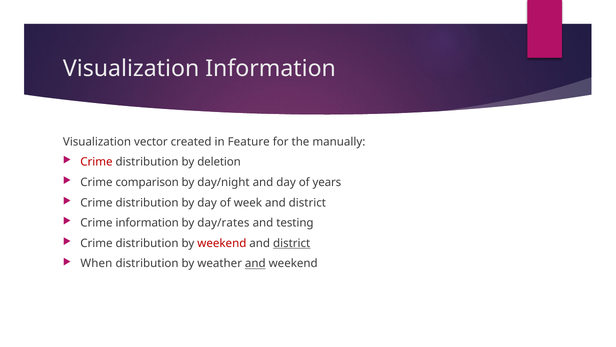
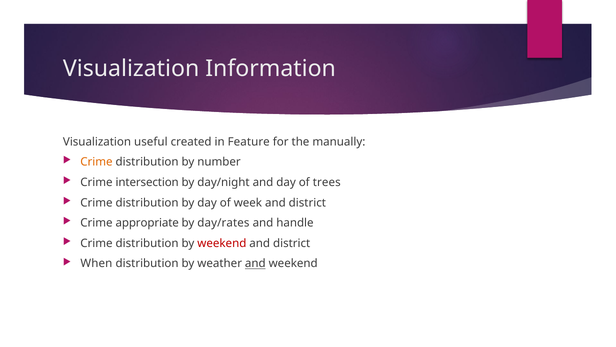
vector: vector -> useful
Crime at (96, 162) colour: red -> orange
deletion: deletion -> number
comparison: comparison -> intersection
years: years -> trees
Crime information: information -> appropriate
testing: testing -> handle
district at (292, 243) underline: present -> none
